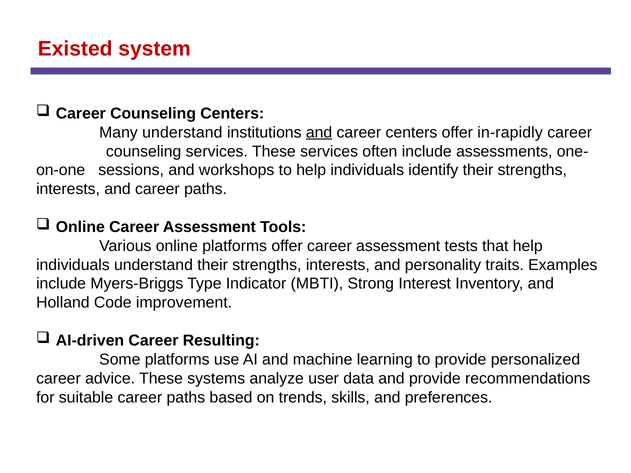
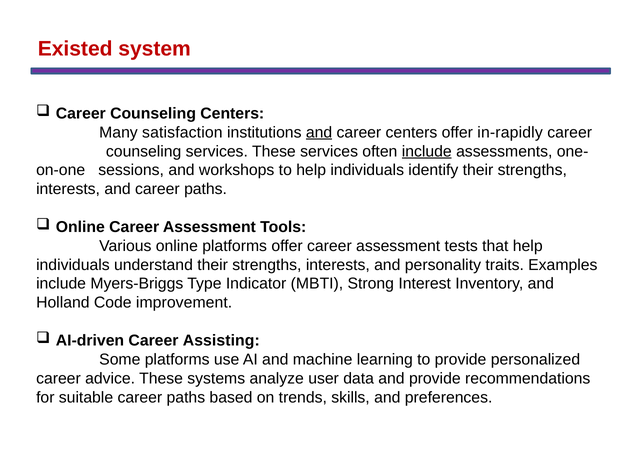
Many understand: understand -> satisfaction
include at (427, 151) underline: none -> present
Resulting: Resulting -> Assisting
